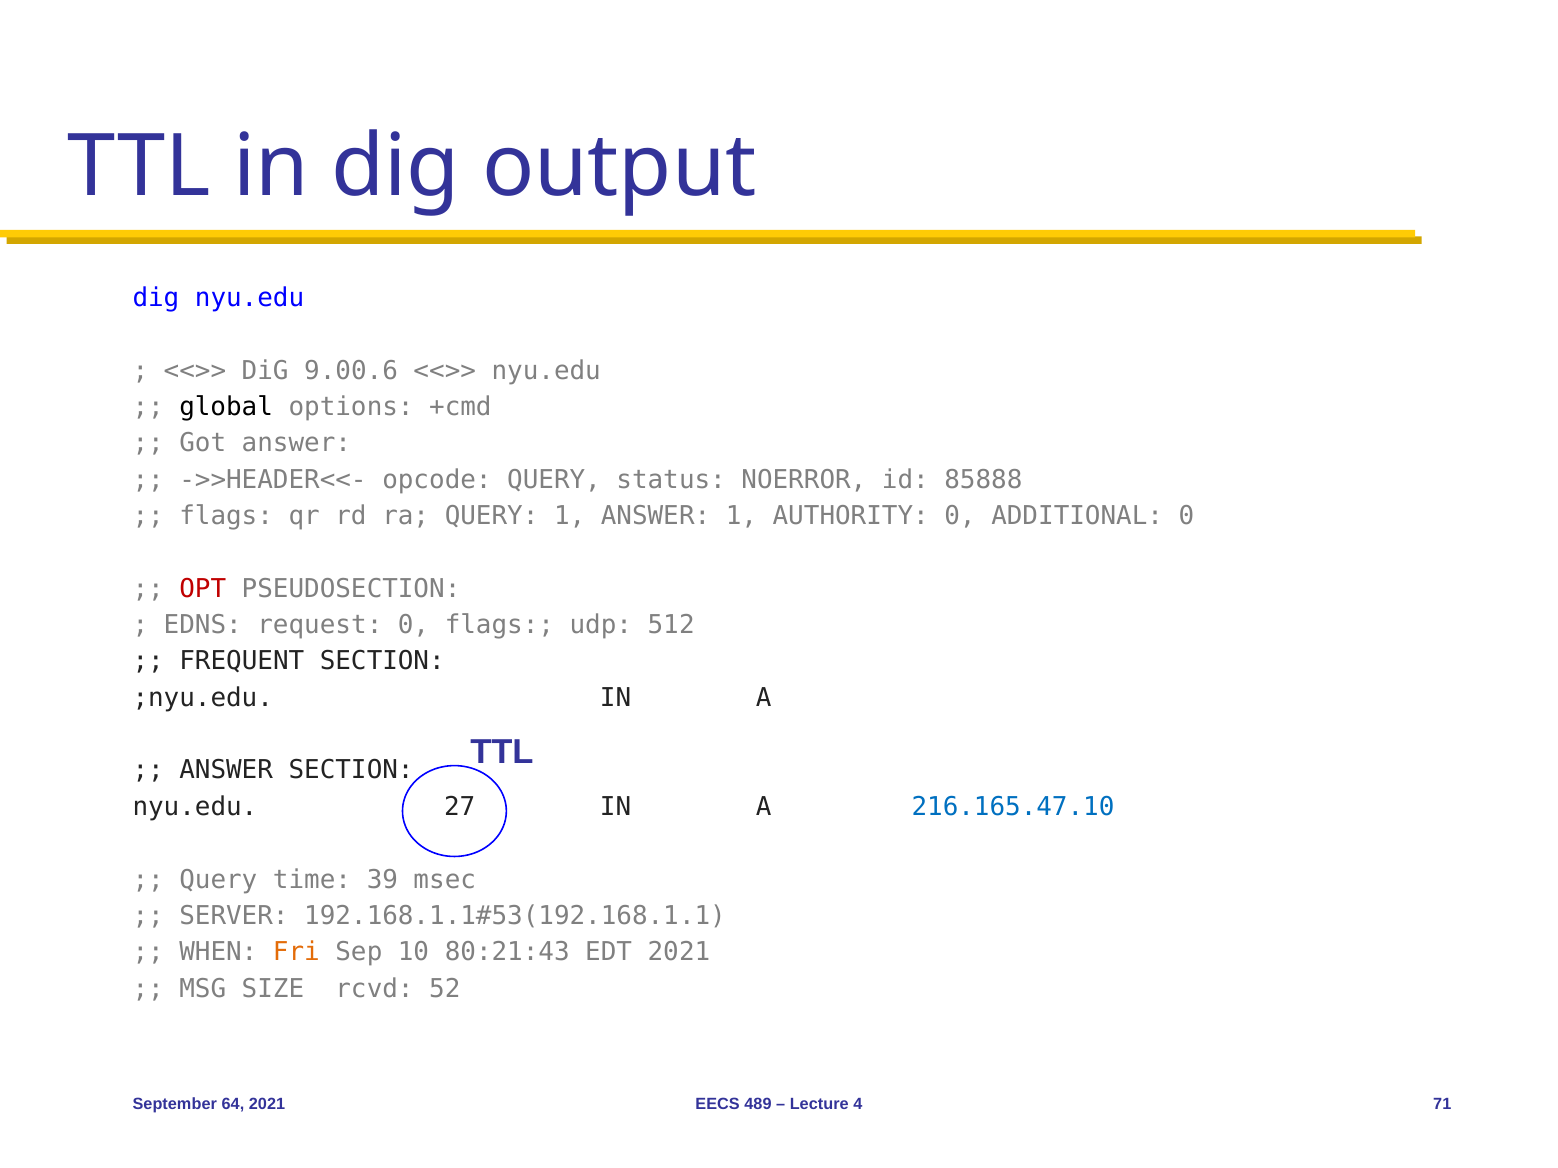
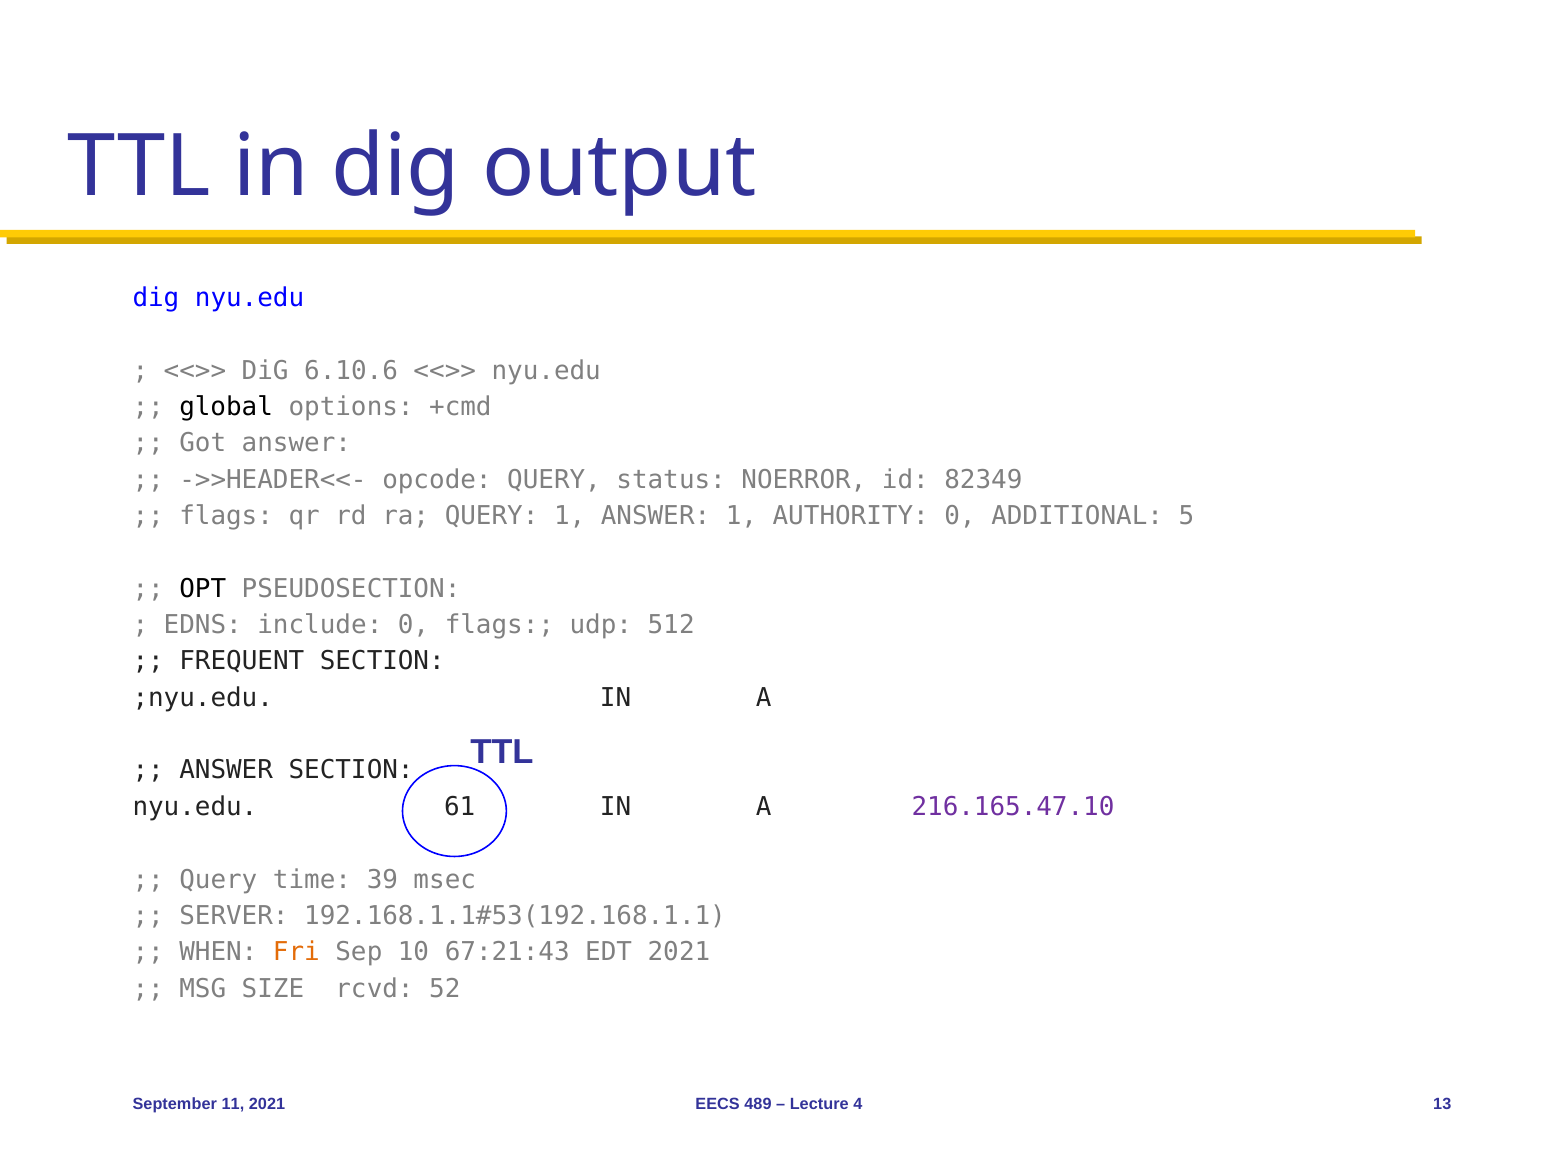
9.00.6: 9.00.6 -> 6.10.6
85888: 85888 -> 82349
ADDITIONAL 0: 0 -> 5
OPT colour: red -> black
request: request -> include
27: 27 -> 61
216.165.47.10 colour: blue -> purple
80:21:43: 80:21:43 -> 67:21:43
64: 64 -> 11
71: 71 -> 13
